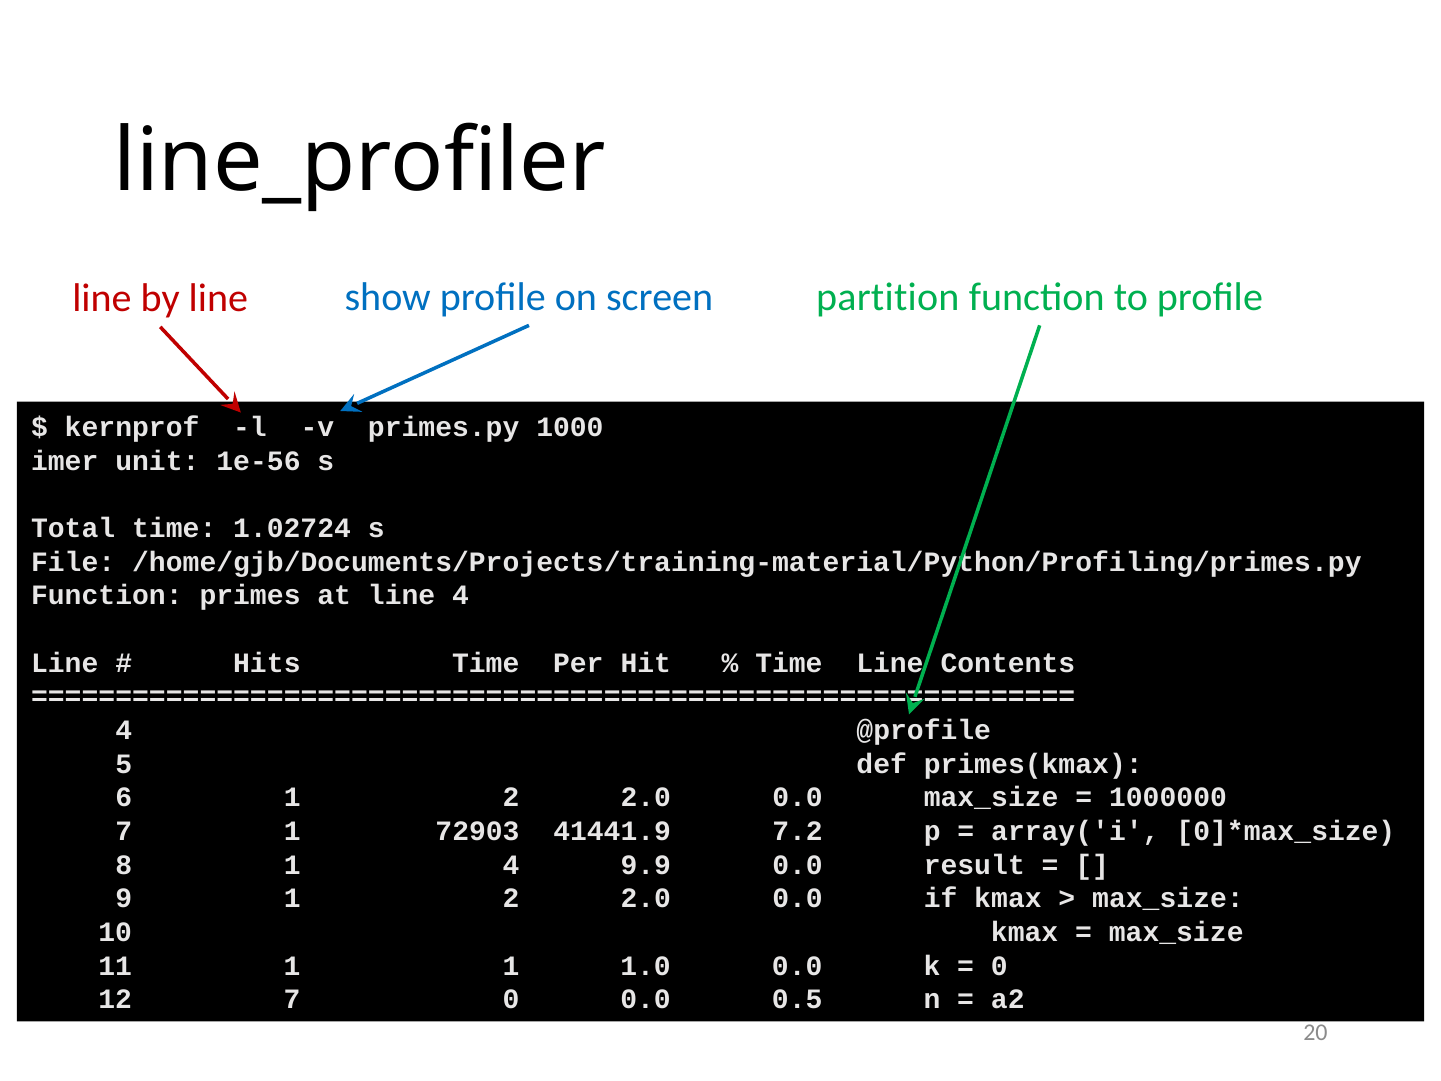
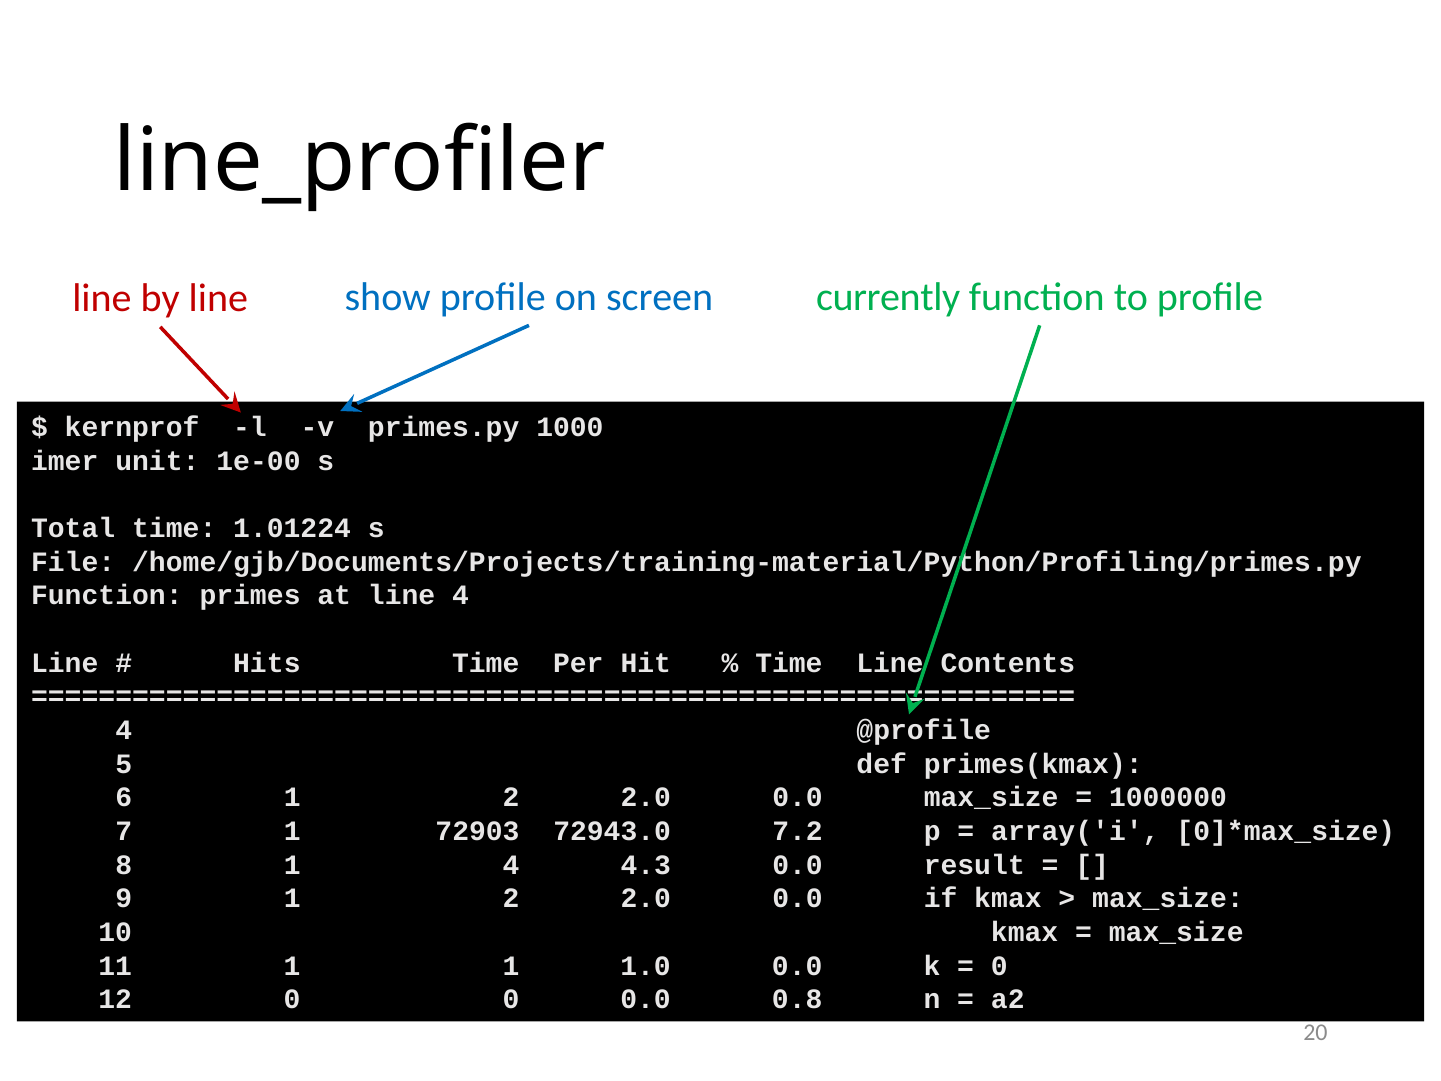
partition: partition -> currently
1e-56: 1e-56 -> 1e-00
1.02724: 1.02724 -> 1.01224
41441.9: 41441.9 -> 72943.0
9.9: 9.9 -> 4.3
12 7: 7 -> 0
0.5: 0.5 -> 0.8
